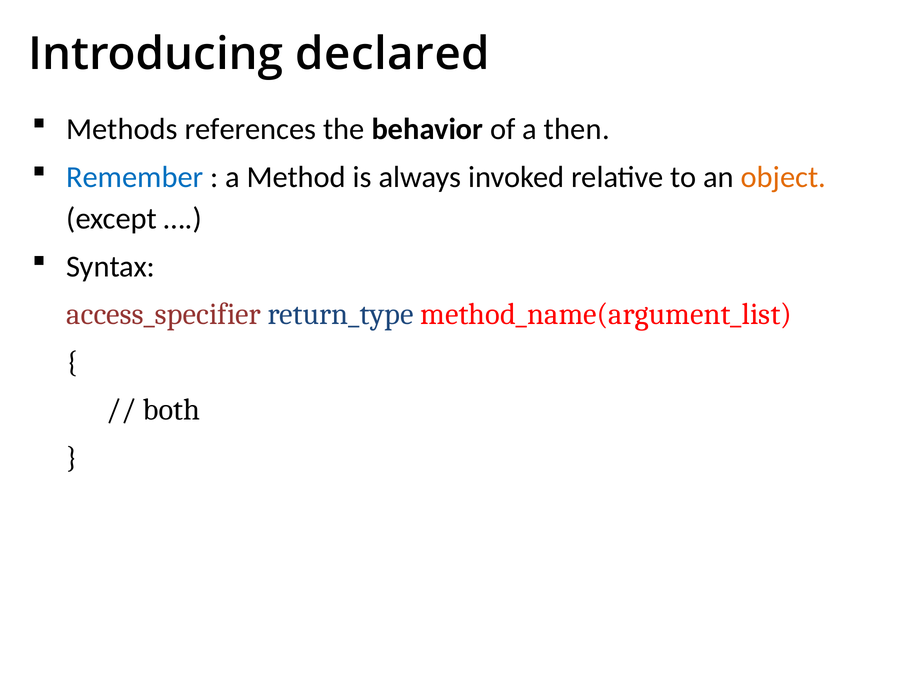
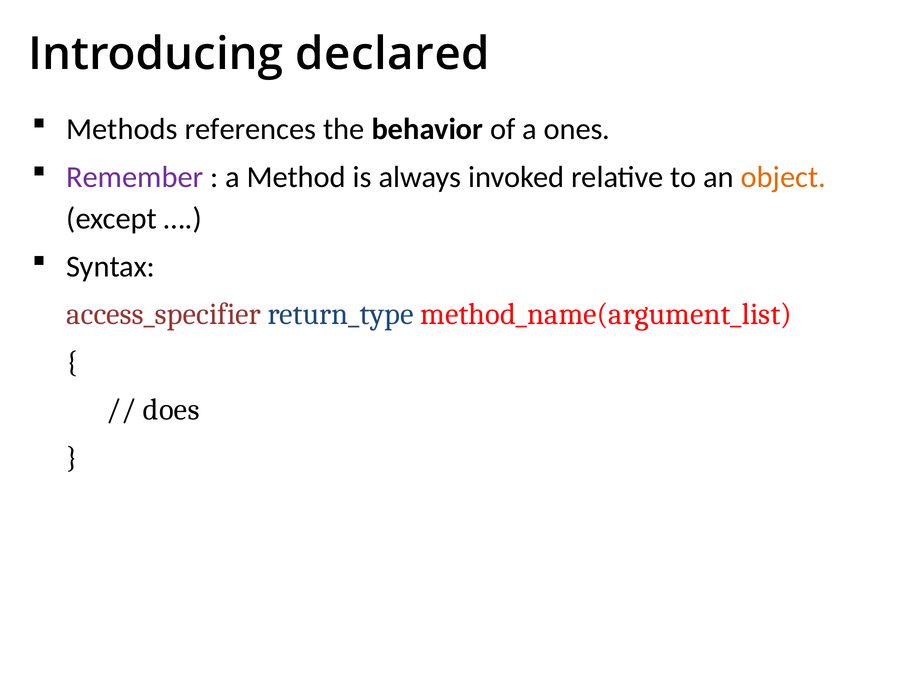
then: then -> ones
Remember colour: blue -> purple
both: both -> does
